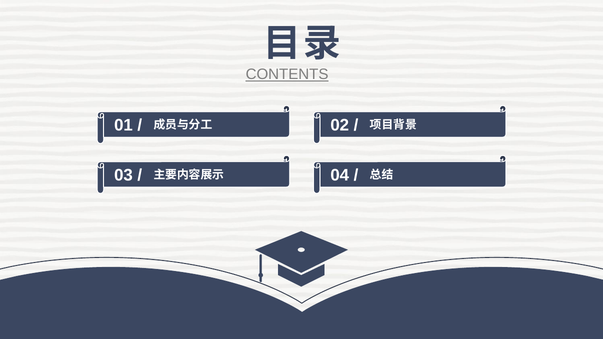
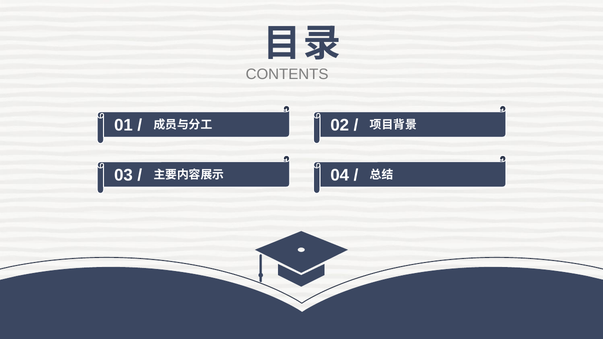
CONTENTS underline: present -> none
